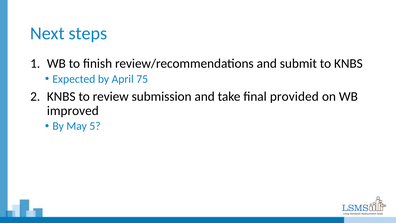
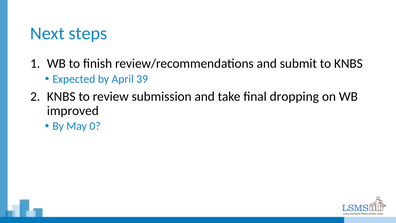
75: 75 -> 39
provided: provided -> dropping
5: 5 -> 0
